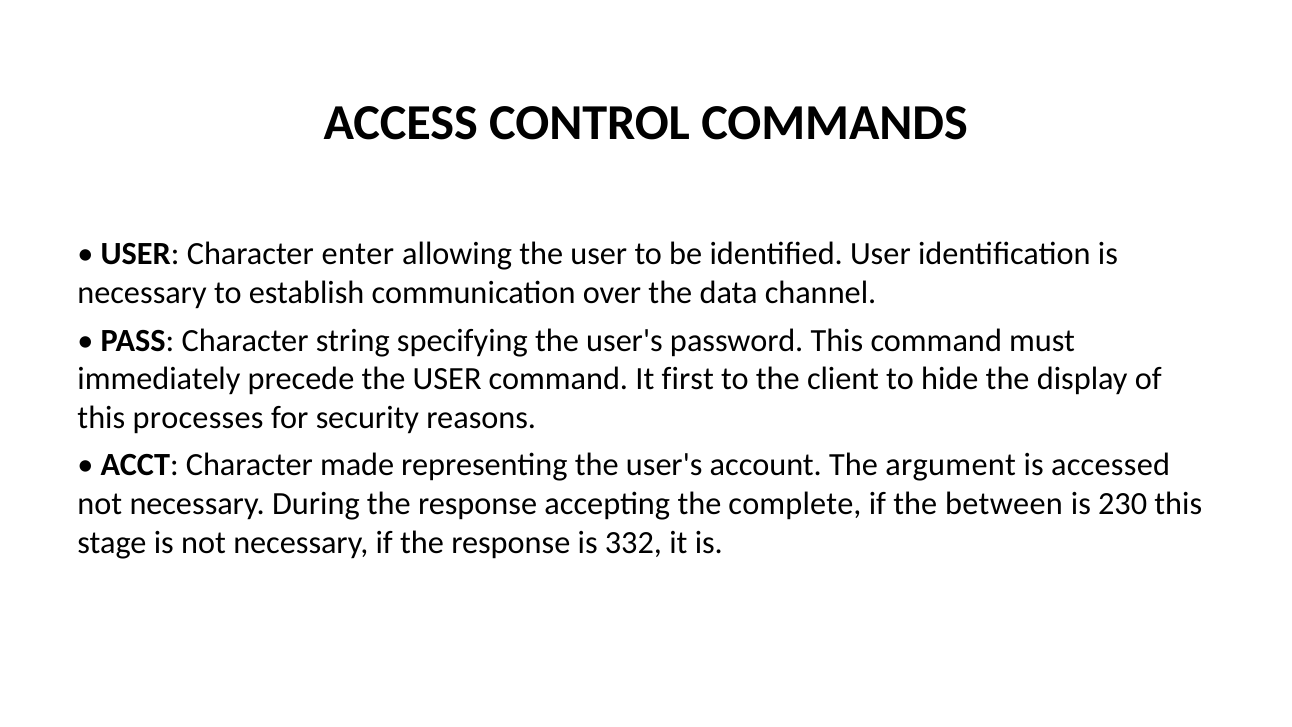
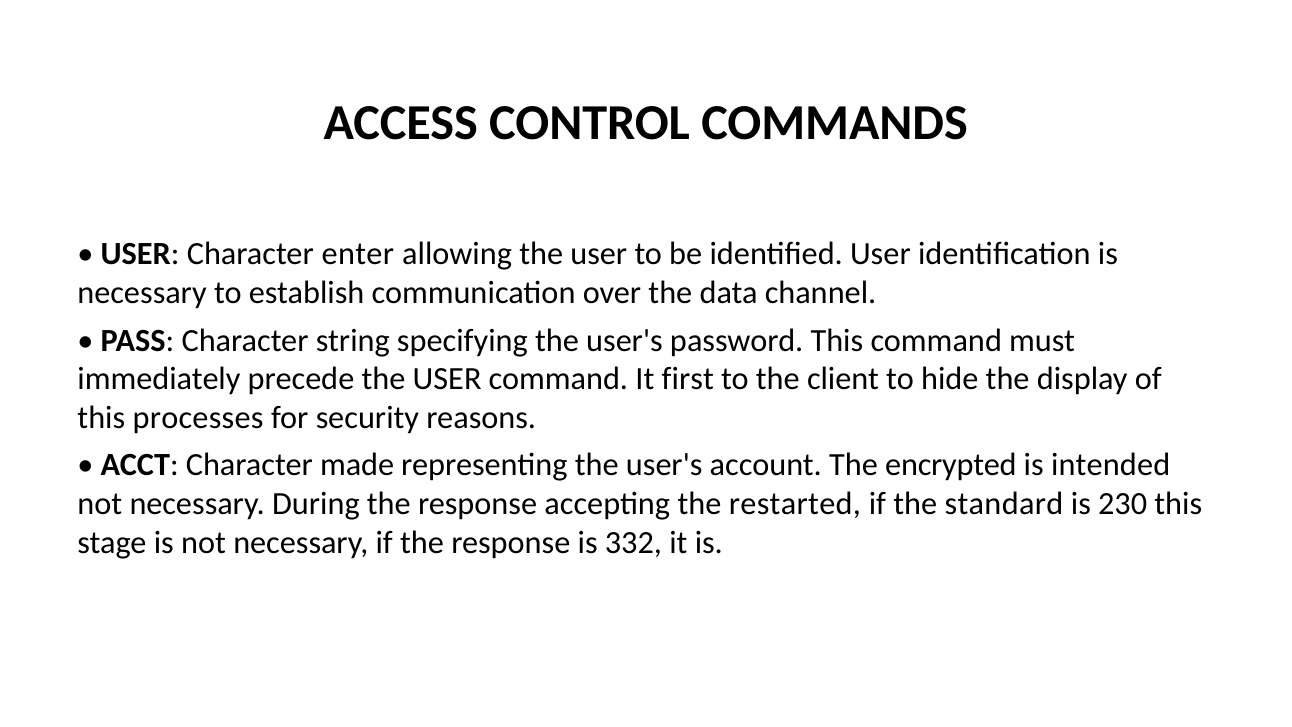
argument: argument -> encrypted
accessed: accessed -> intended
complete: complete -> restarted
between: between -> standard
